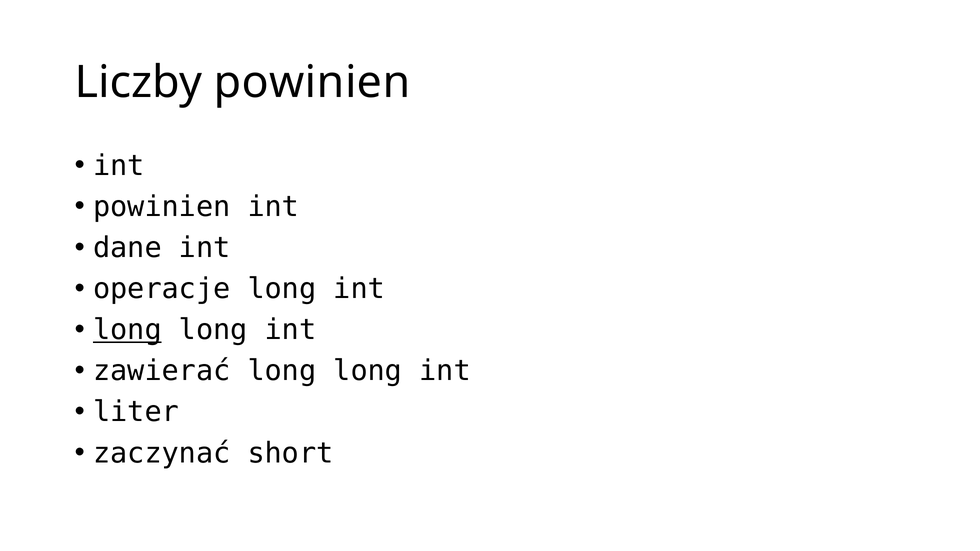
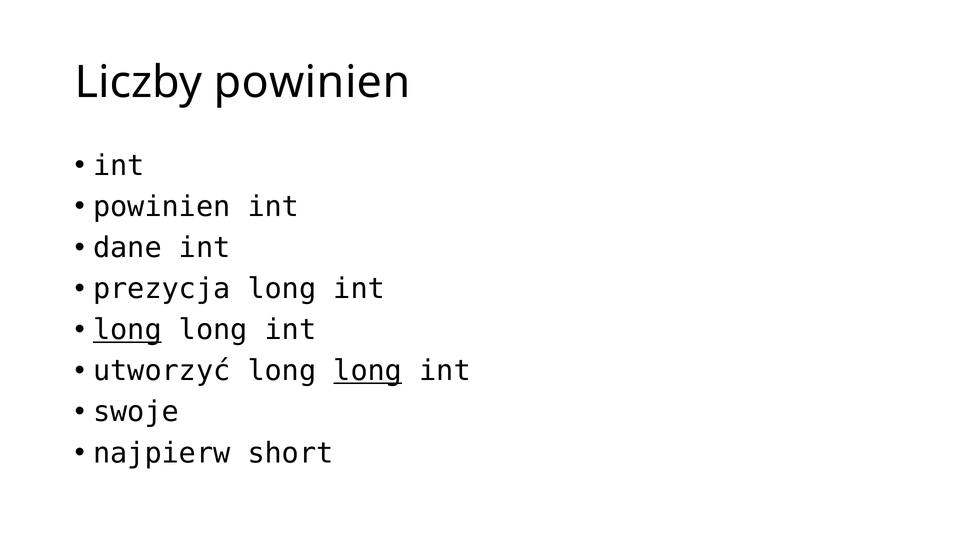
operacje: operacje -> prezycja
zawierać: zawierać -> utworzyć
long at (368, 371) underline: none -> present
liter: liter -> swoje
zaczynać: zaczynać -> najpierw
